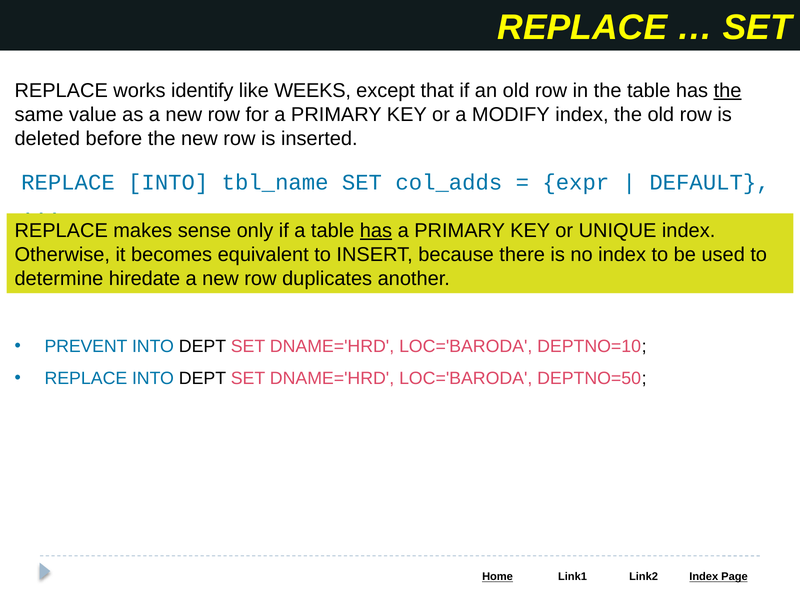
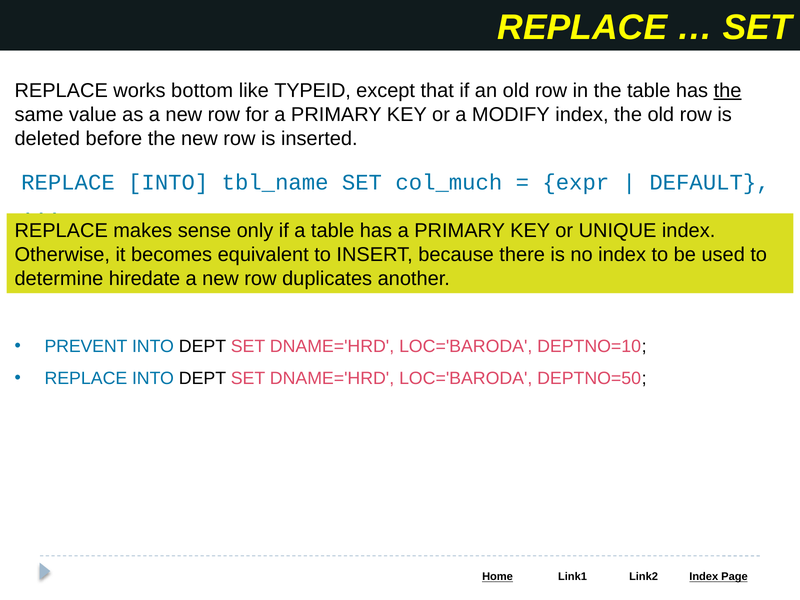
identify: identify -> bottom
WEEKS: WEEKS -> TYPEID
col_adds: col_adds -> col_much
has at (376, 231) underline: present -> none
